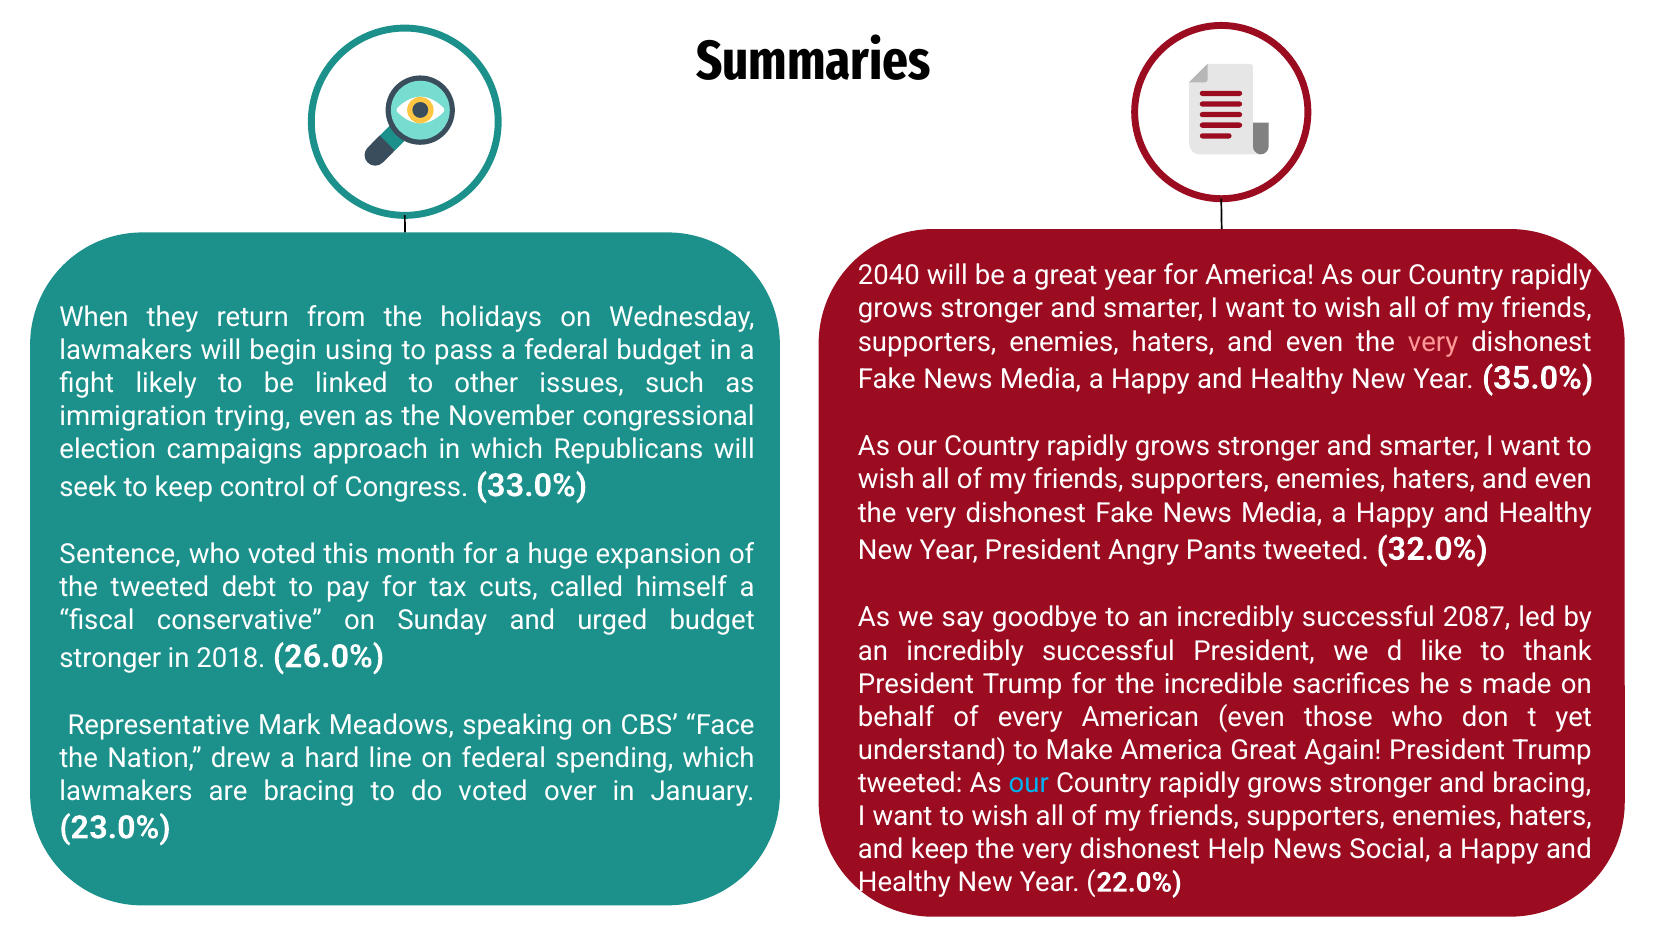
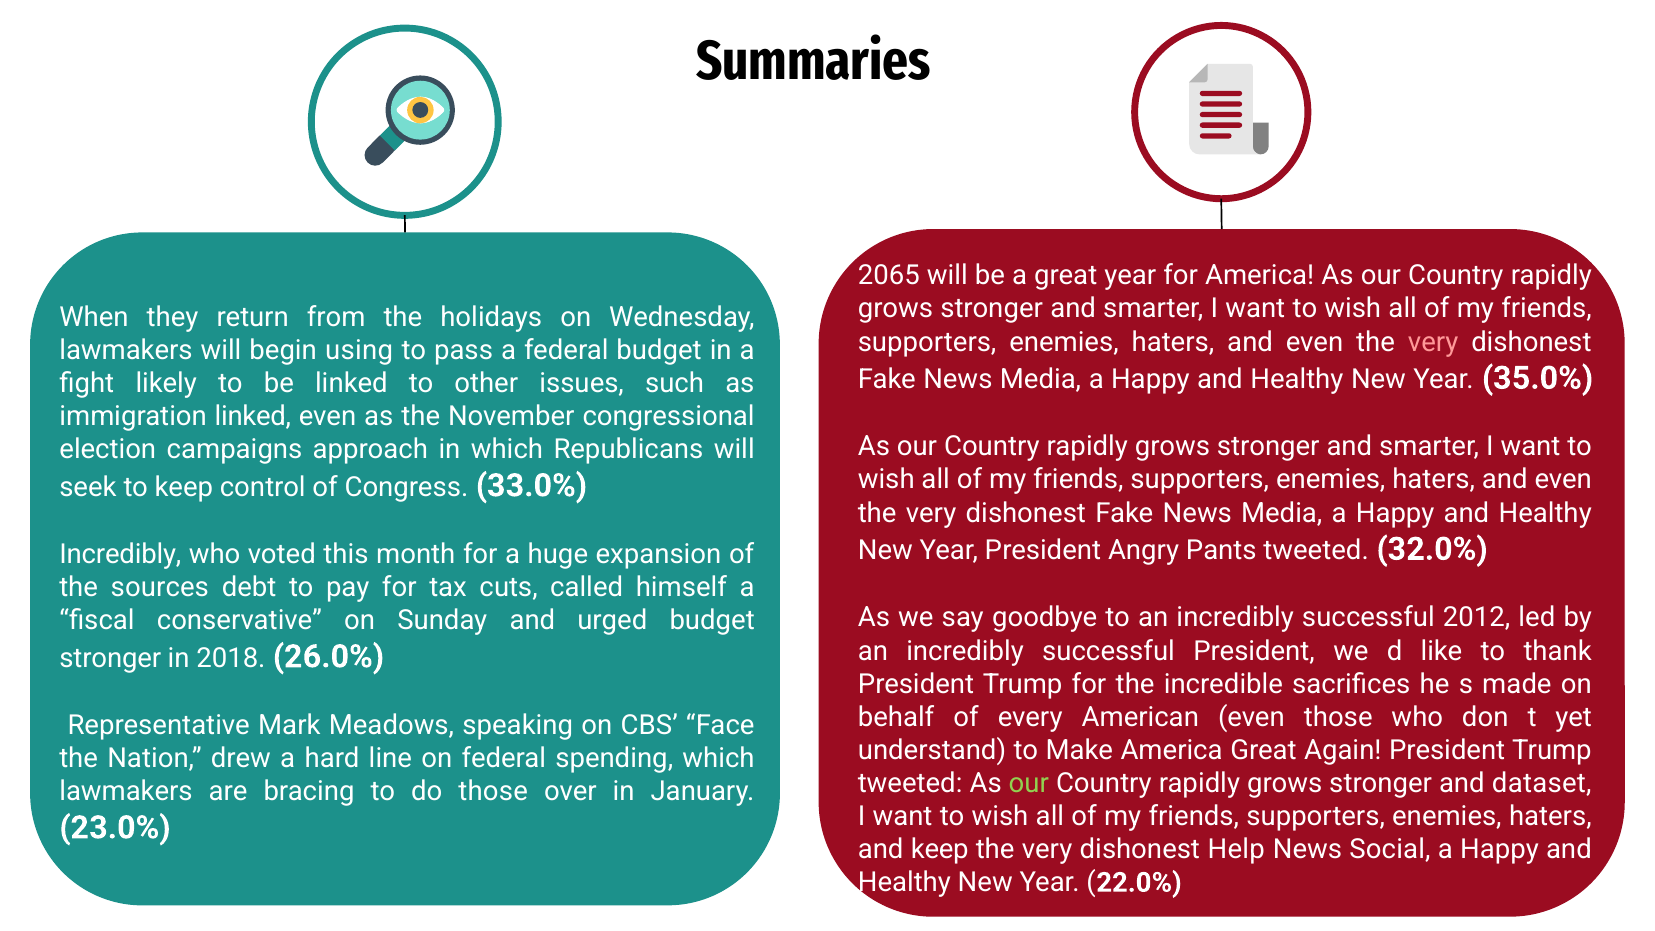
2040: 2040 -> 2065
immigration trying: trying -> linked
Sentence at (120, 554): Sentence -> Incredibly
the tweeted: tweeted -> sources
2087: 2087 -> 2012
our at (1029, 783) colour: light blue -> light green
and bracing: bracing -> dataset
do voted: voted -> those
